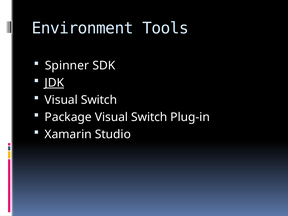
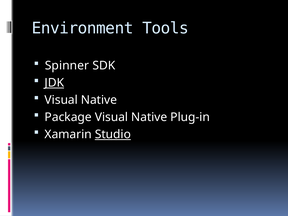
Switch at (99, 100): Switch -> Native
Switch at (149, 117): Switch -> Native
Studio underline: none -> present
